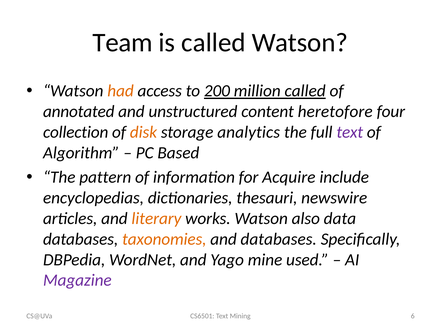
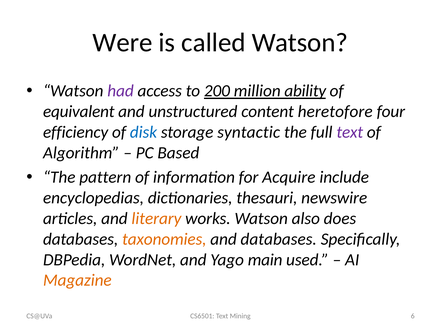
Team: Team -> Were
had colour: orange -> purple
million called: called -> ability
annotated: annotated -> equivalent
collection: collection -> efficiency
disk colour: orange -> blue
analytics: analytics -> syntactic
data: data -> does
mine: mine -> main
Magazine colour: purple -> orange
